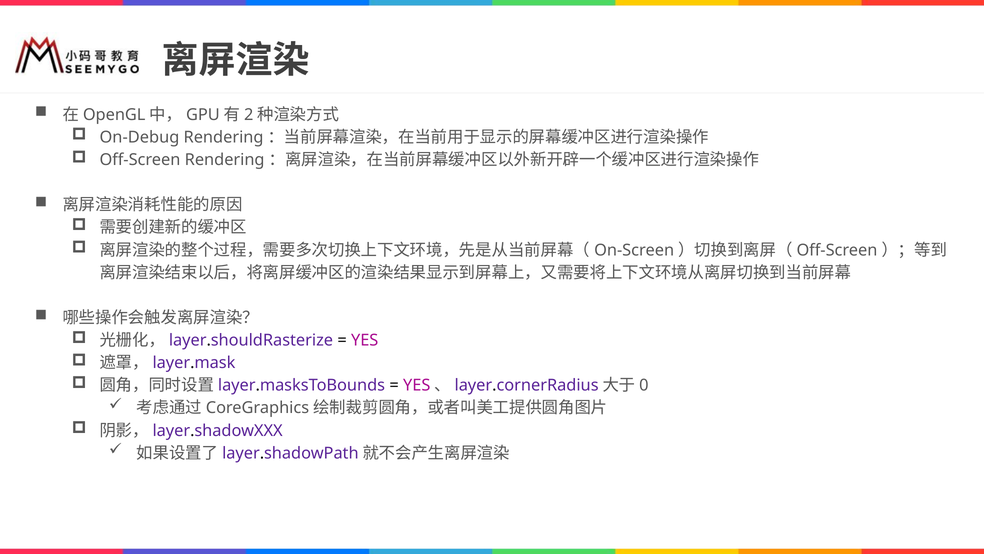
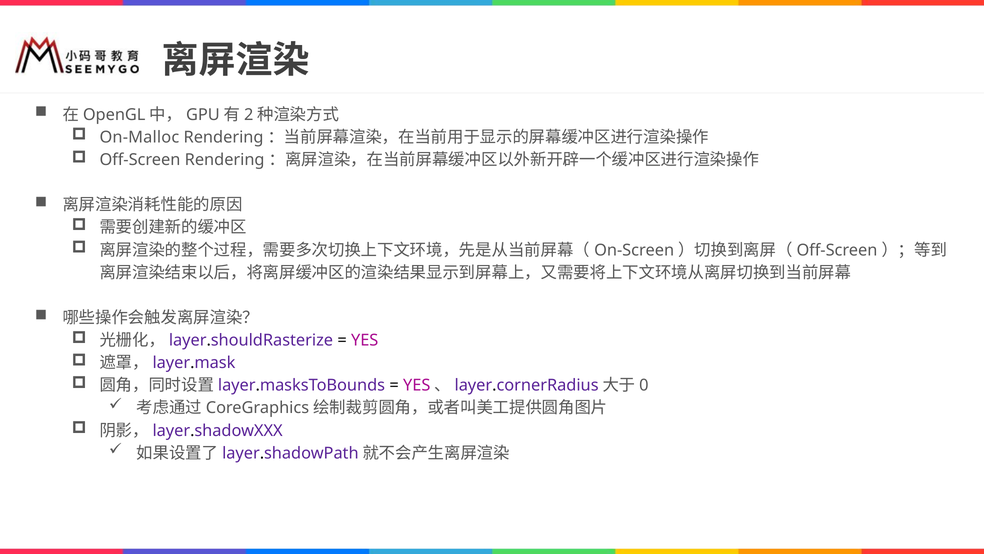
On-Debug: On-Debug -> On-Malloc
